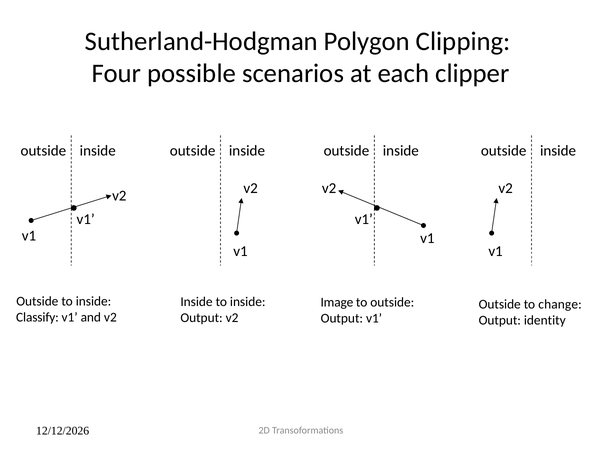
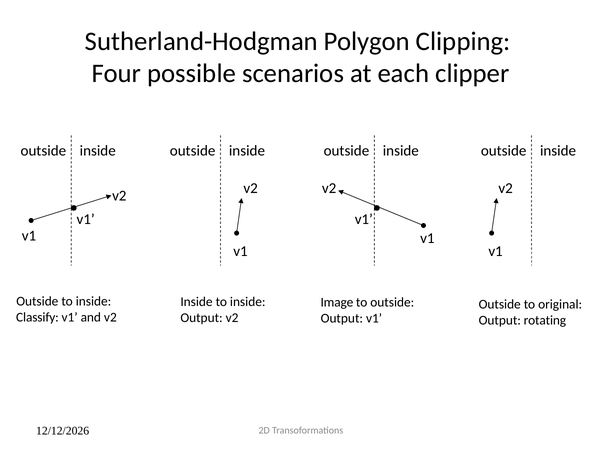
change: change -> original
identity: identity -> rotating
